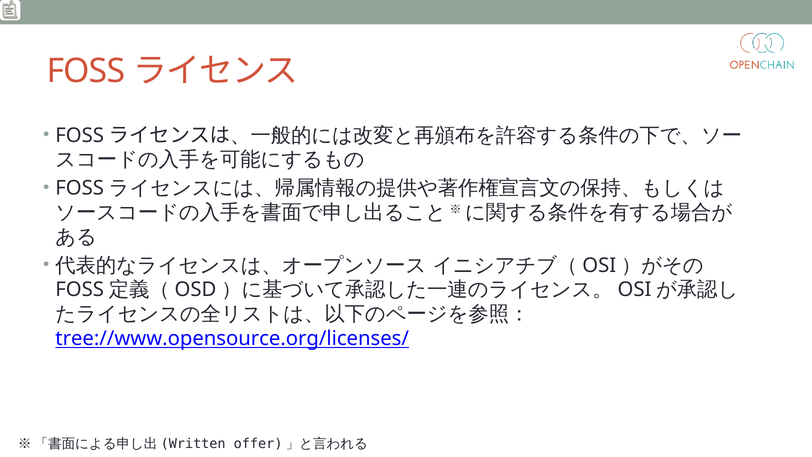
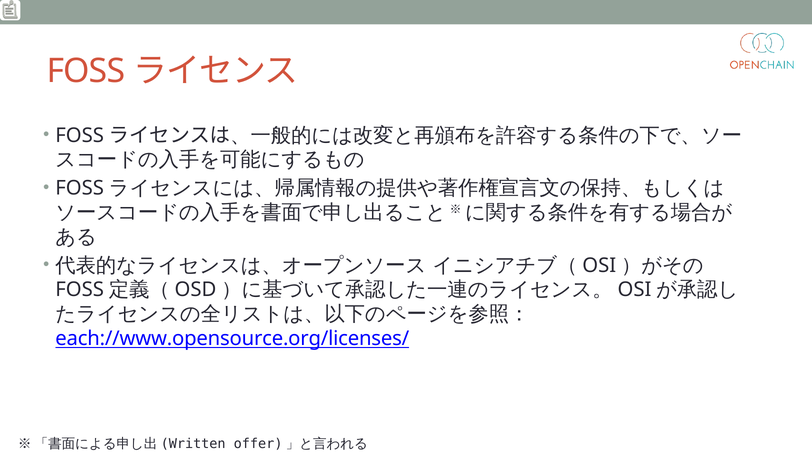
tree://www.opensource.org/licenses/: tree://www.opensource.org/licenses/ -> each://www.opensource.org/licenses/
